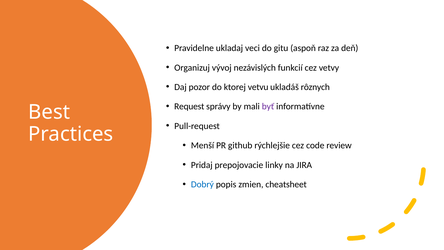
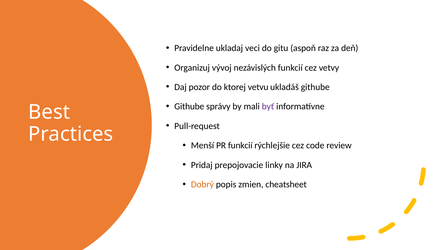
ukladáš rôznych: rôznych -> githube
Request at (189, 106): Request -> Githube
PR github: github -> funkcií
Dobrý colour: blue -> orange
